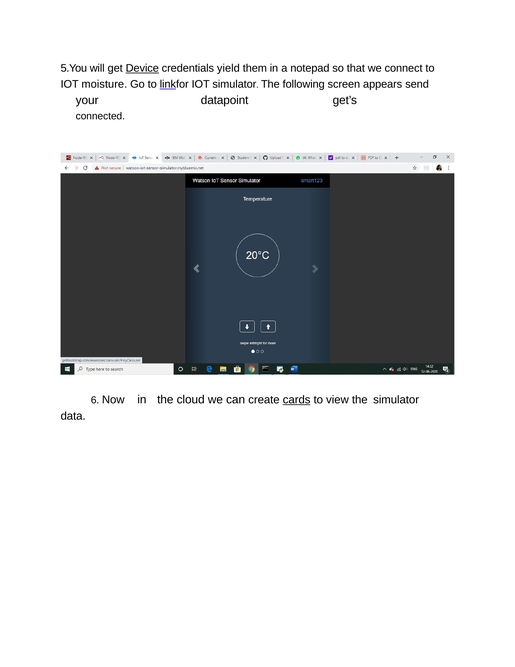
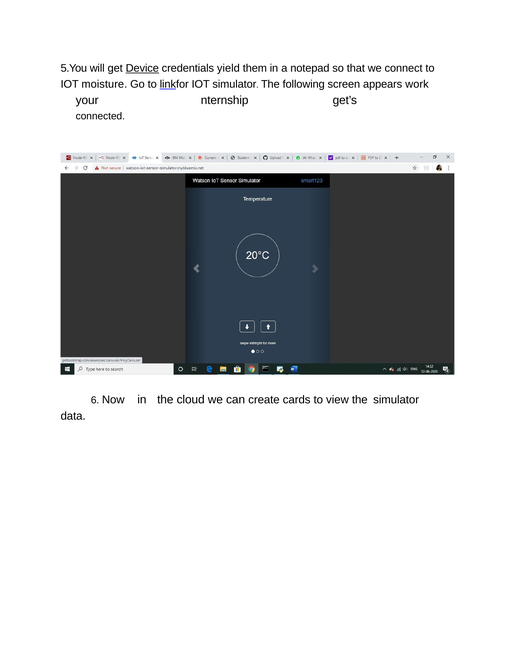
send: send -> work
datapoint: datapoint -> nternship
cards underline: present -> none
